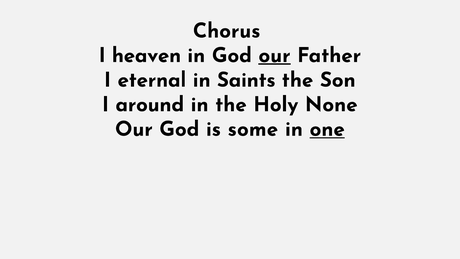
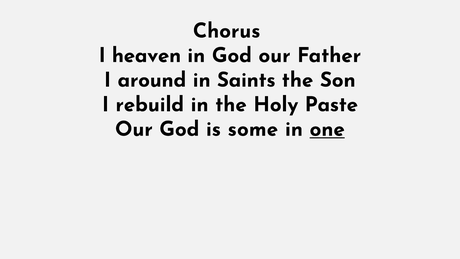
our at (275, 55) underline: present -> none
eternal: eternal -> around
around: around -> rebuild
None: None -> Paste
